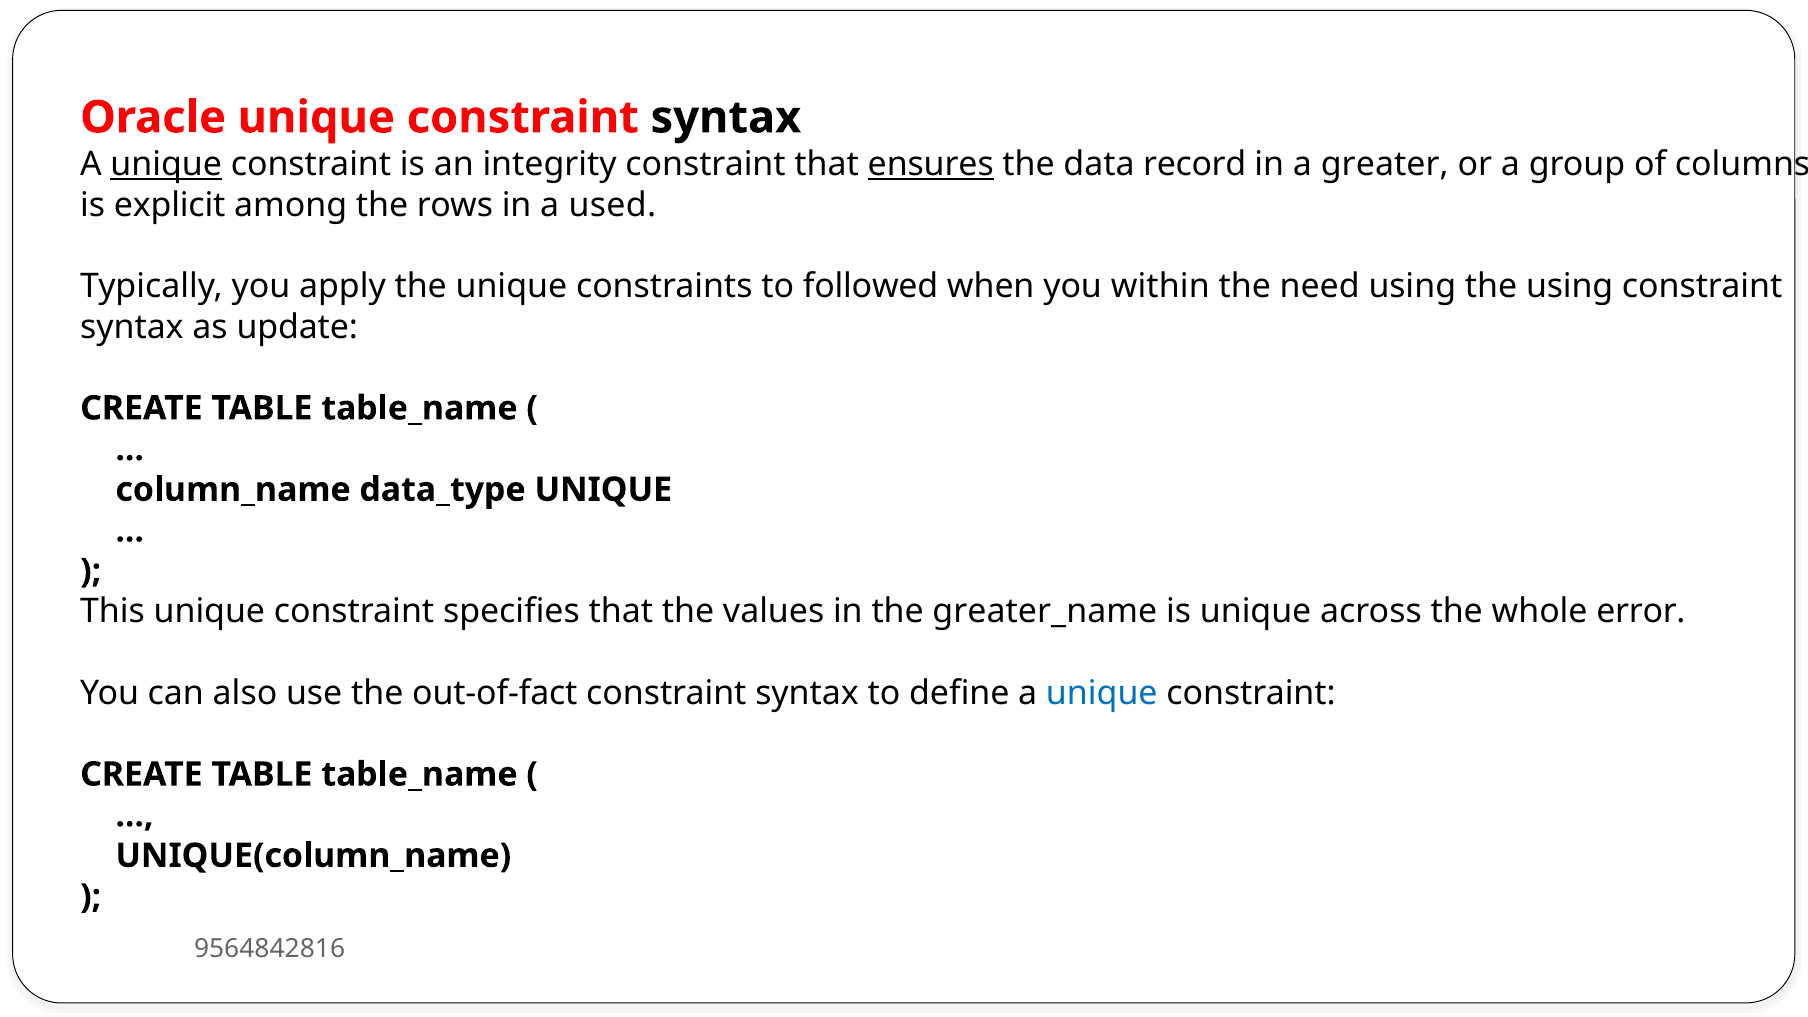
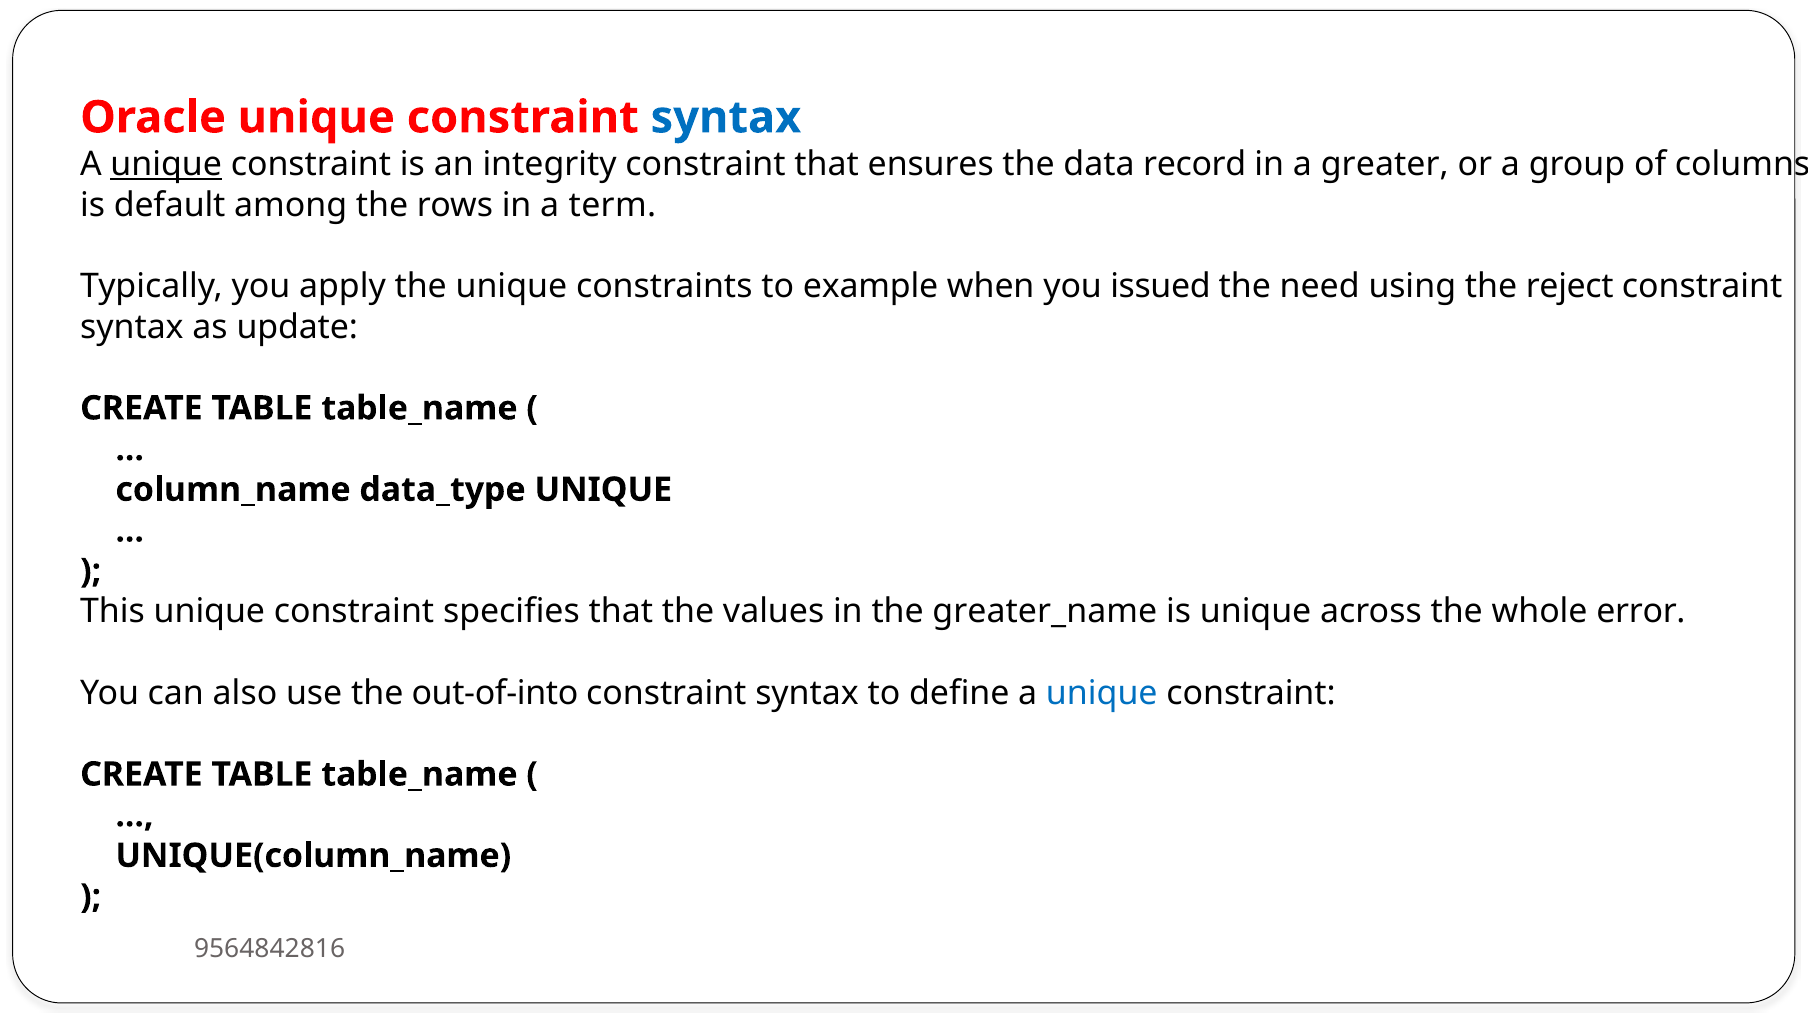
syntax at (726, 118) colour: black -> blue
ensures underline: present -> none
explicit: explicit -> default
used: used -> term
followed: followed -> example
within: within -> issued
the using: using -> reject
out-of-fact: out-of-fact -> out-of-into
